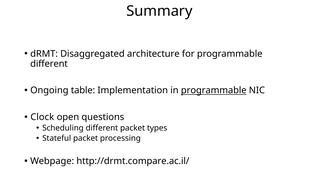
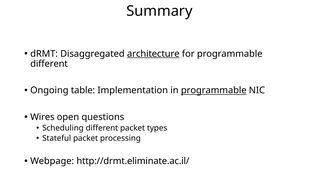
architecture underline: none -> present
Clock: Clock -> Wires
http://drmt.compare.ac.il/: http://drmt.compare.ac.il/ -> http://drmt.eliminate.ac.il/
